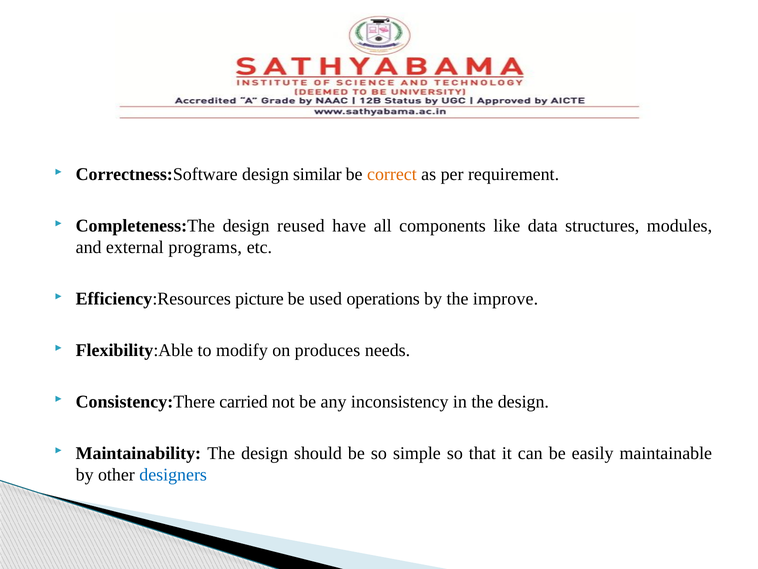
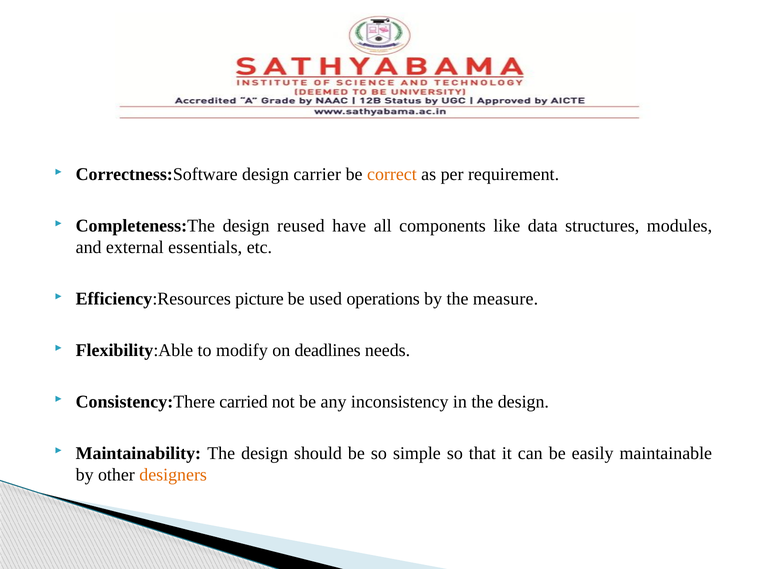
similar: similar -> carrier
programs: programs -> essentials
improve: improve -> measure
produces: produces -> deadlines
designers colour: blue -> orange
